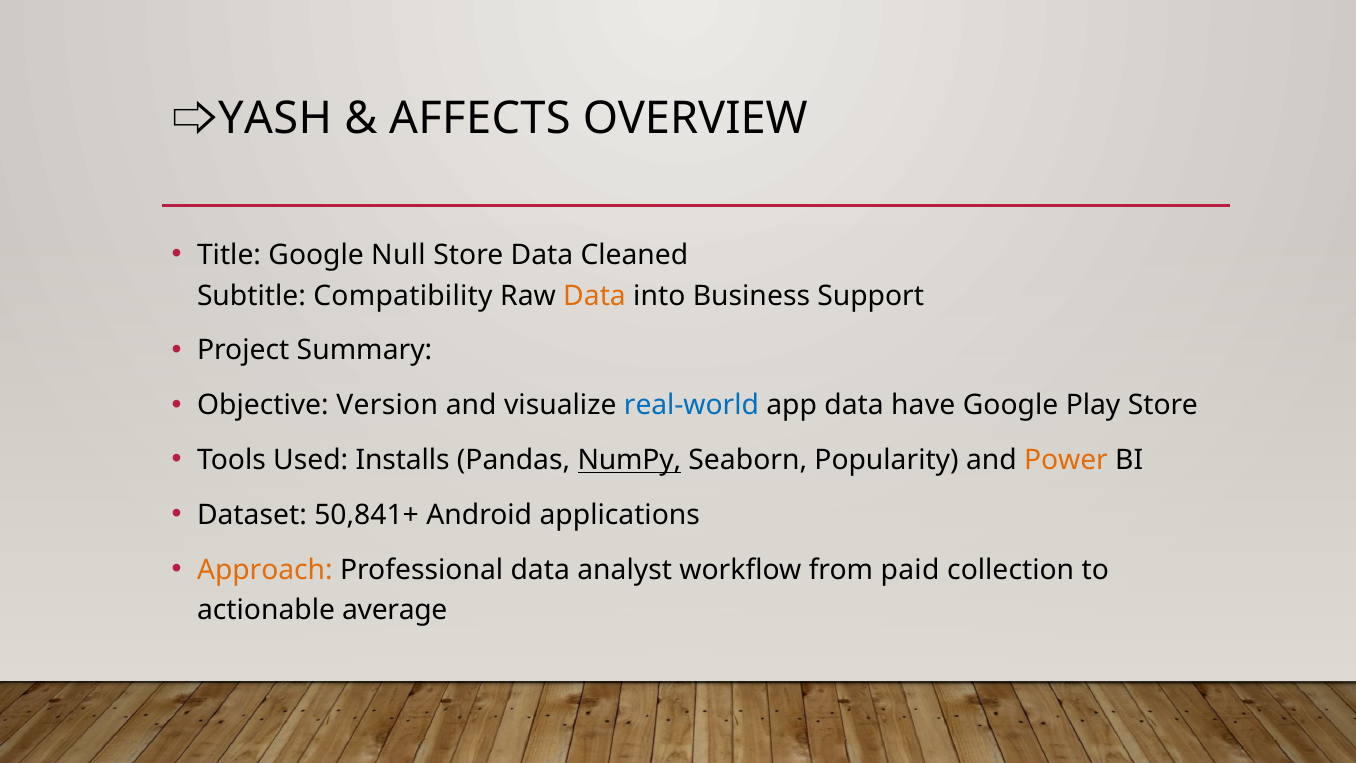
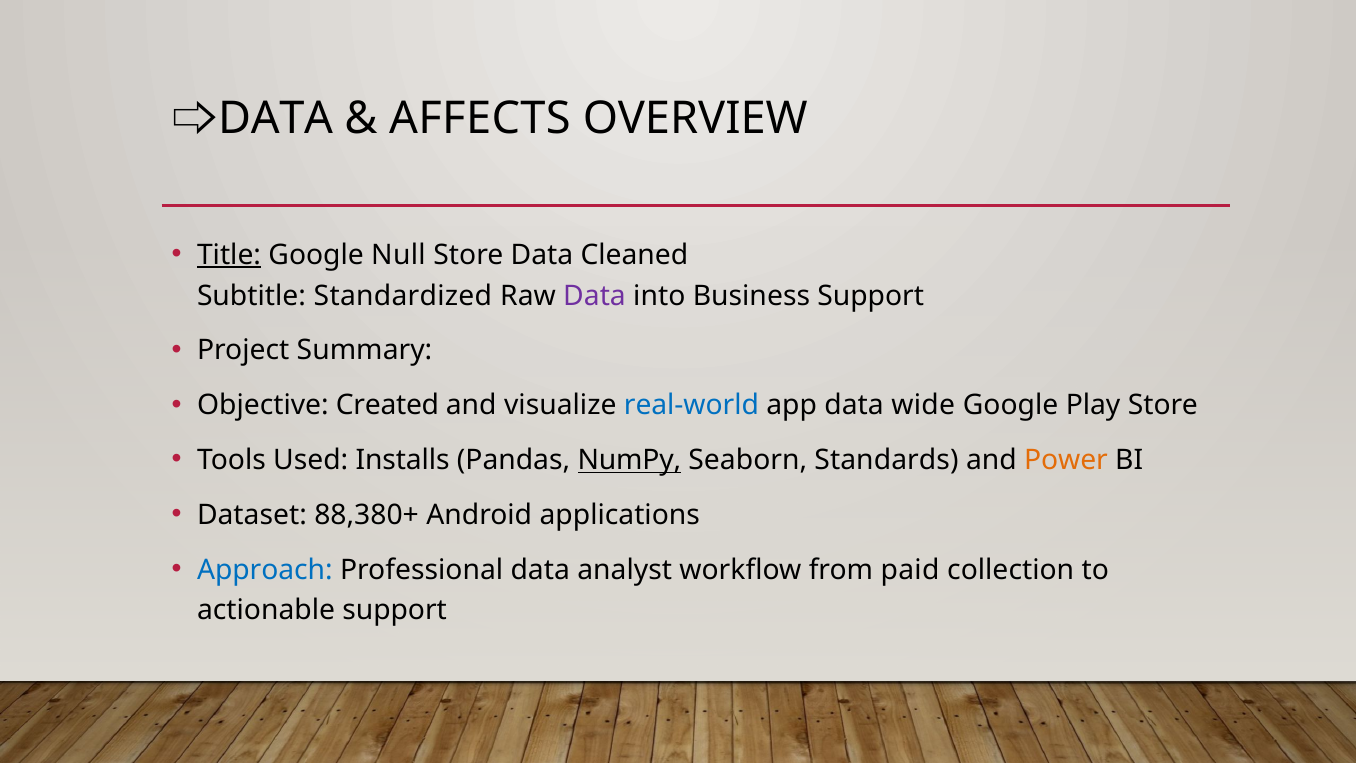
YASH at (275, 119): YASH -> DATA
Title underline: none -> present
Compatibility: Compatibility -> Standardized
Data at (595, 296) colour: orange -> purple
Version: Version -> Created
have: have -> wide
Popularity: Popularity -> Standards
50,841+: 50,841+ -> 88,380+
Approach colour: orange -> blue
actionable average: average -> support
